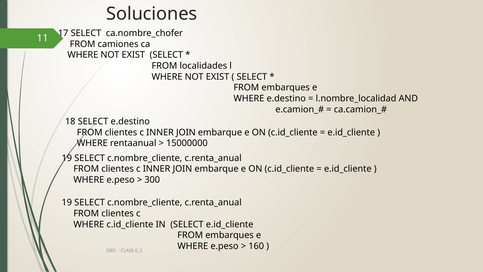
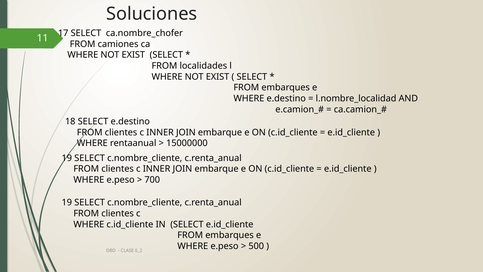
300: 300 -> 700
160: 160 -> 500
